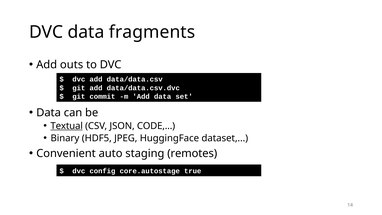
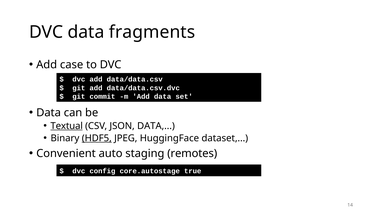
outs: outs -> case
JSON CODE: CODE -> DATA
HDF5 underline: none -> present
